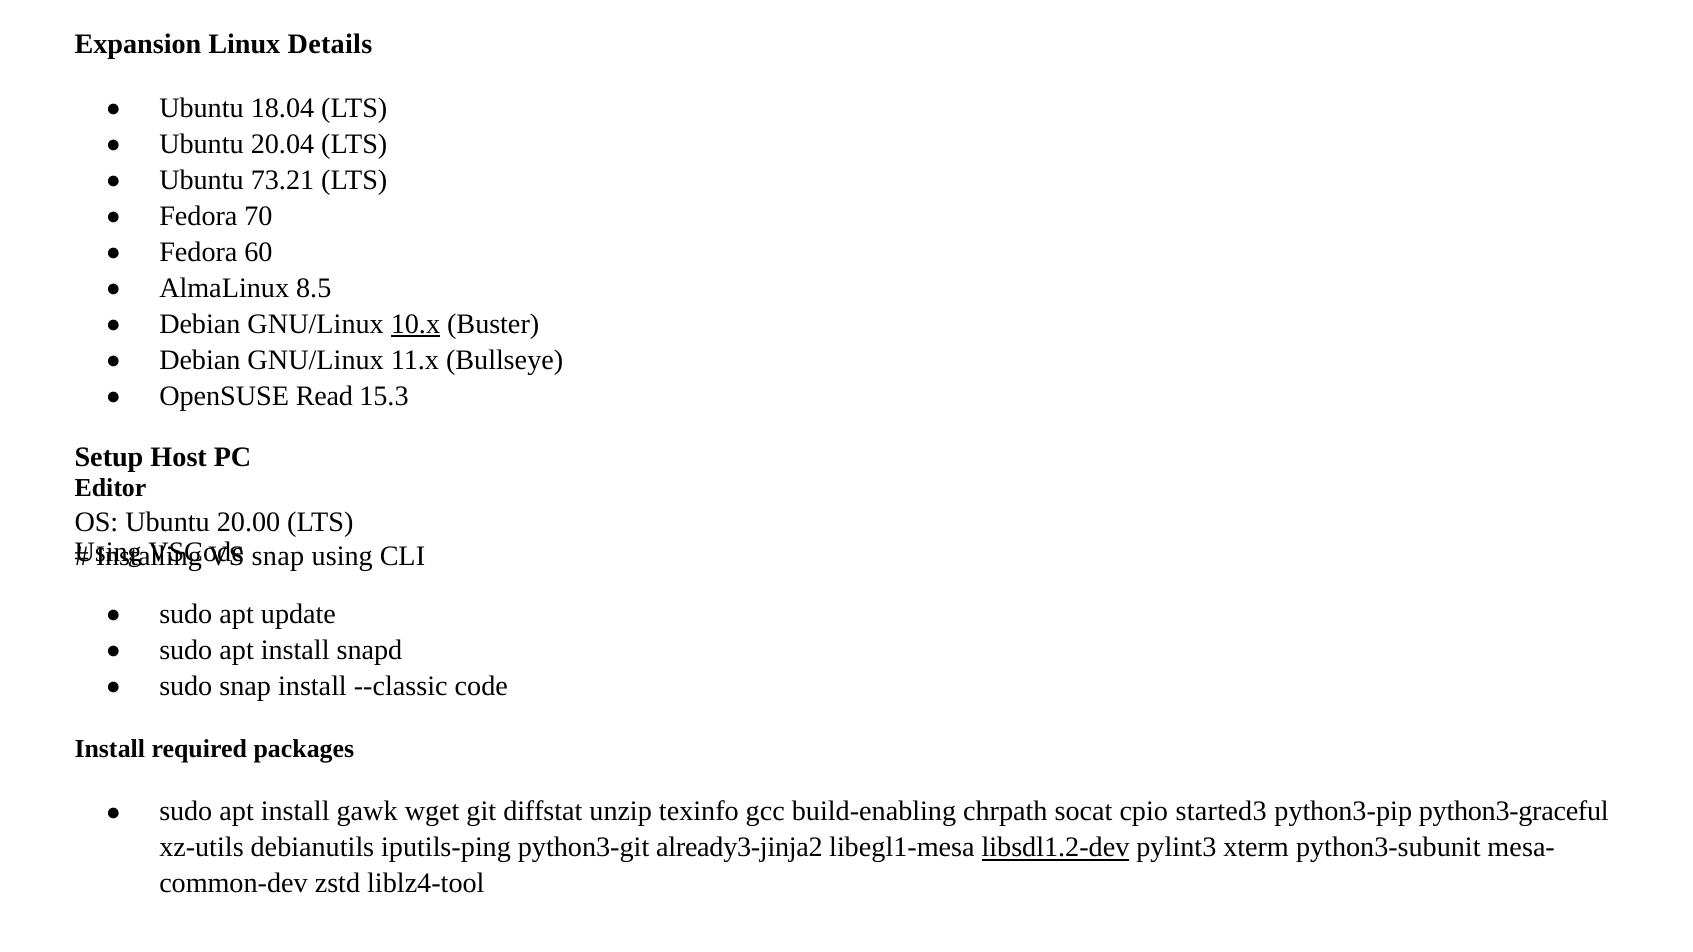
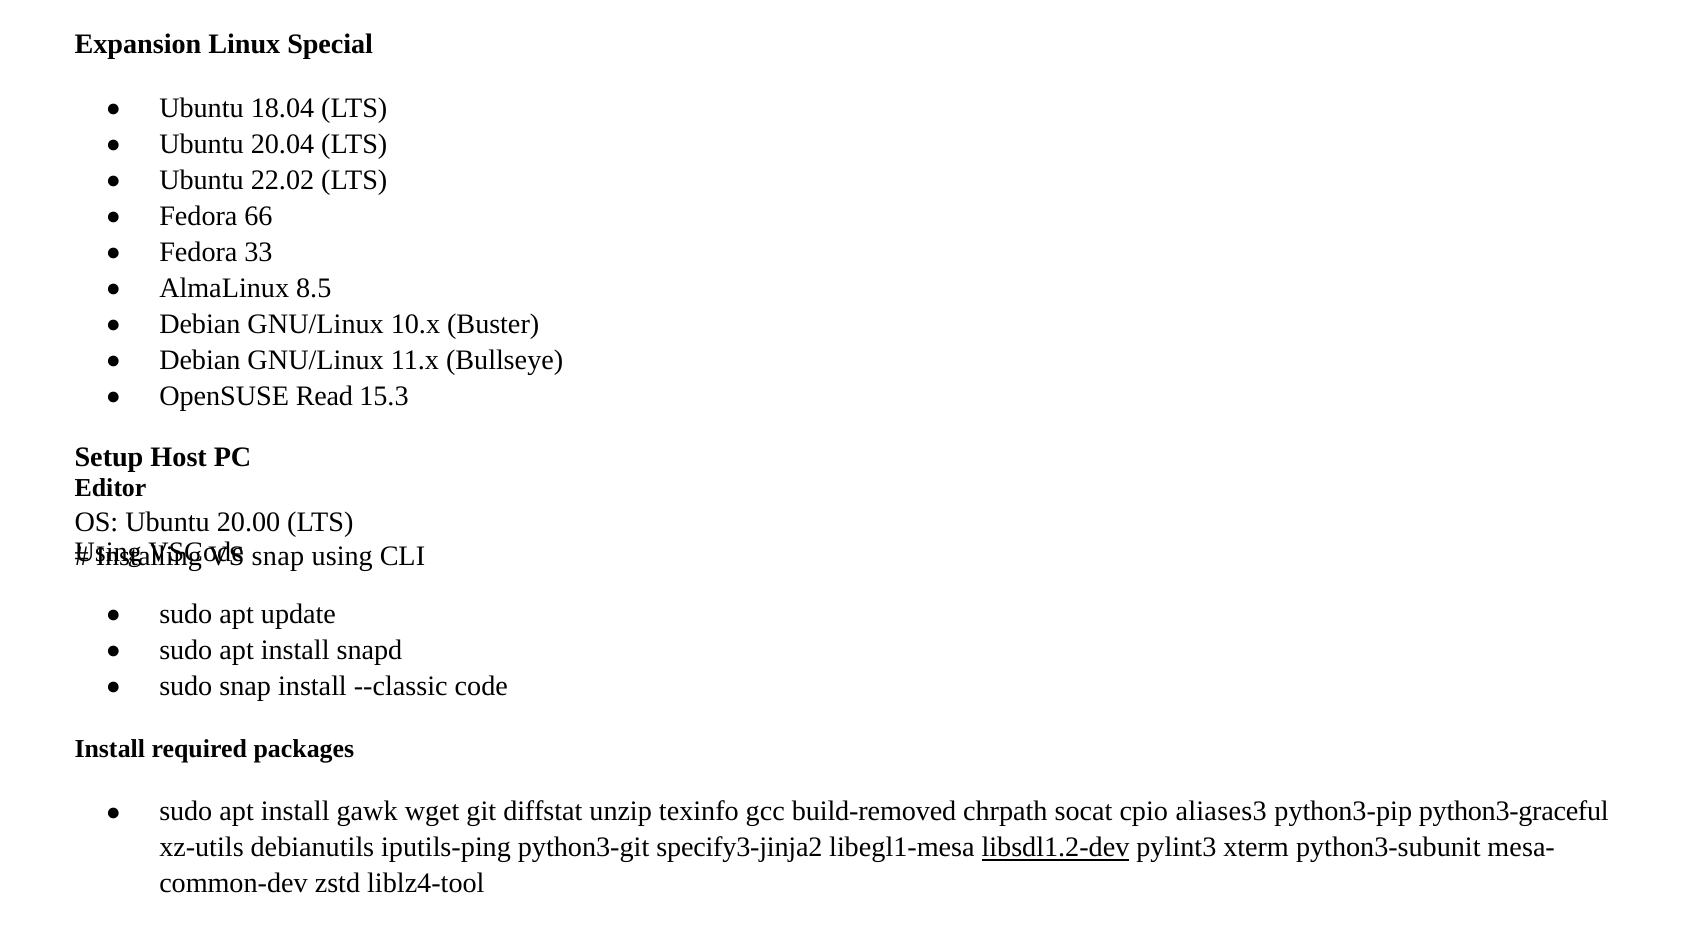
Details: Details -> Special
73.21: 73.21 -> 22.02
70: 70 -> 66
60: 60 -> 33
10.x underline: present -> none
build-enabling: build-enabling -> build-removed
started3: started3 -> aliases3
already3-jinja2: already3-jinja2 -> specify3-jinja2
